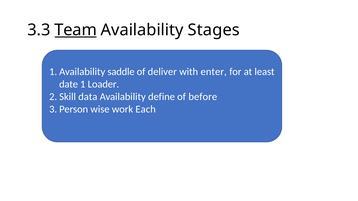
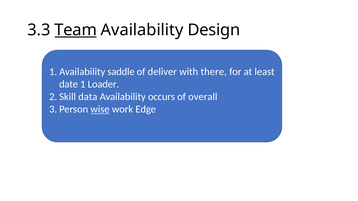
Stages: Stages -> Design
enter: enter -> there
define: define -> occurs
before: before -> overall
wise underline: none -> present
Each: Each -> Edge
